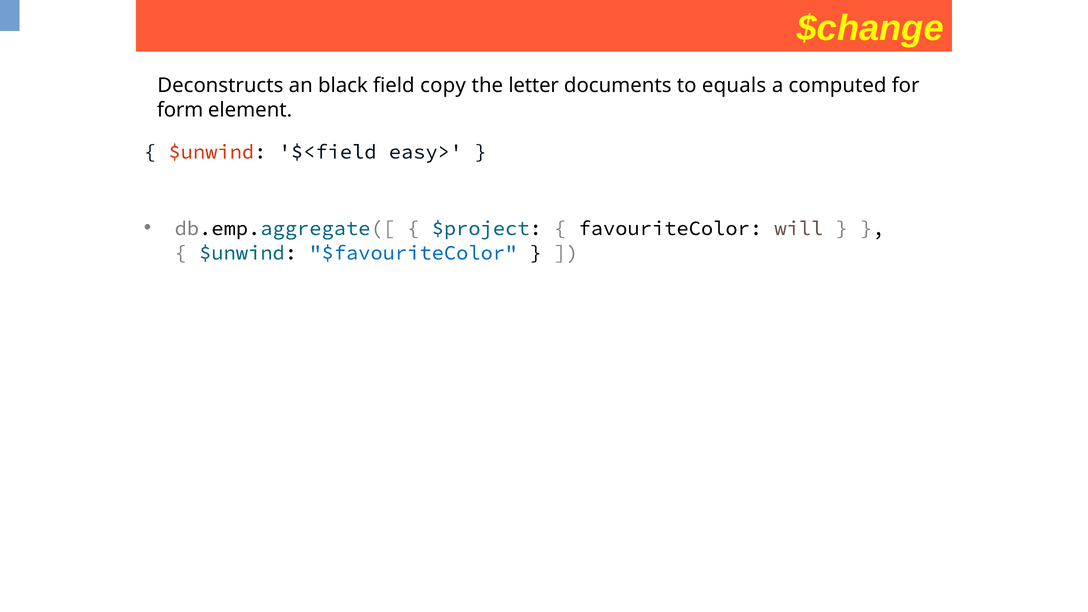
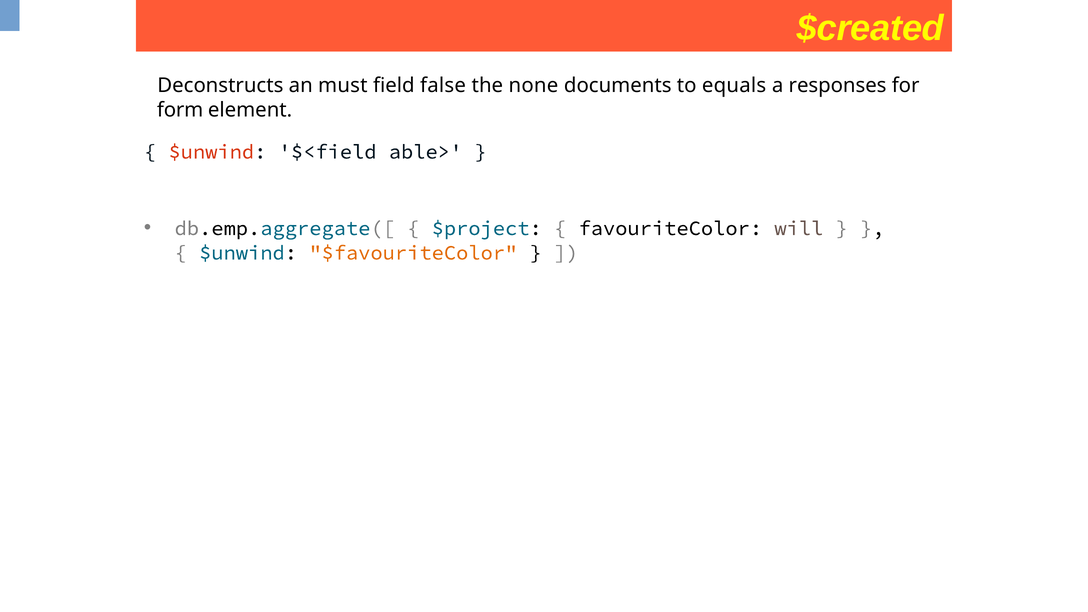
$change: $change -> $created
black: black -> must
copy: copy -> false
letter: letter -> none
computed: computed -> responses
easy>: easy> -> able>
$favouriteColor colour: blue -> orange
